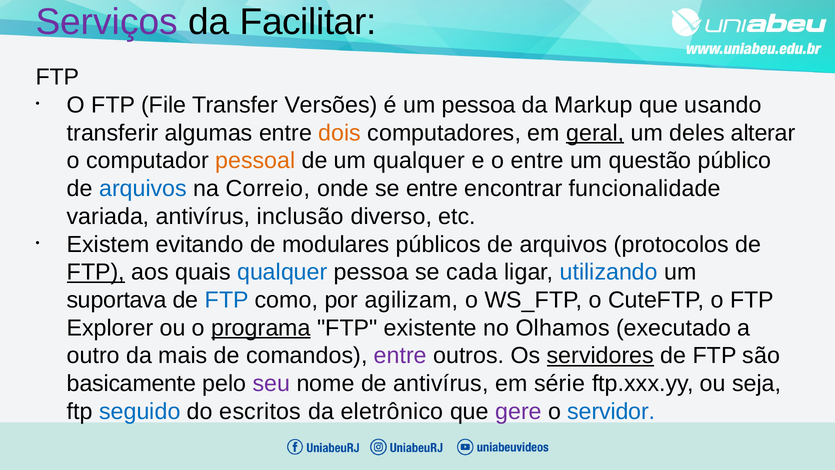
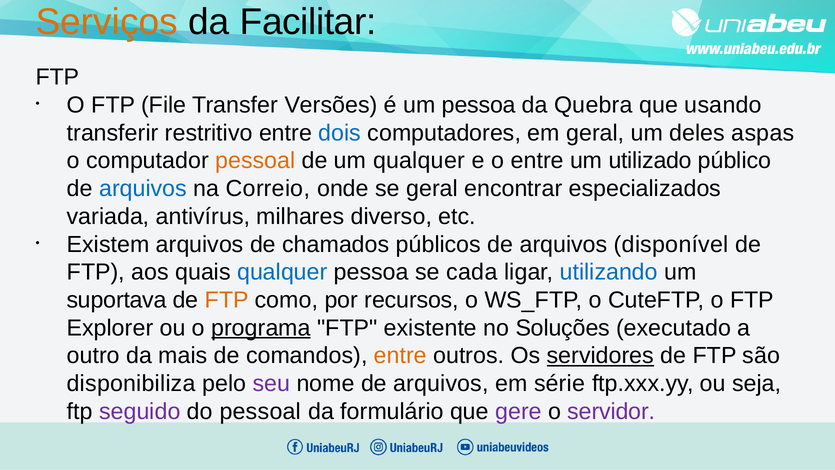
Serviços colour: purple -> orange
Markup: Markup -> Quebra
algumas: algumas -> restritivo
dois colour: orange -> blue
geral at (595, 133) underline: present -> none
alterar: alterar -> aspas
questão: questão -> utilizado
se entre: entre -> geral
funcionalidade: funcionalidade -> especializados
inclusão: inclusão -> milhares
Existem evitando: evitando -> arquivos
modulares: modulares -> chamados
protocolos: protocolos -> disponível
FTP at (96, 272) underline: present -> none
FTP at (227, 300) colour: blue -> orange
agilizam: agilizam -> recursos
Olhamos: Olhamos -> Soluções
entre at (400, 356) colour: purple -> orange
basicamente: basicamente -> disponibiliza
nome de antivírus: antivírus -> arquivos
seguido colour: blue -> purple
do escritos: escritos -> pessoal
eletrônico: eletrônico -> formulário
servidor colour: blue -> purple
